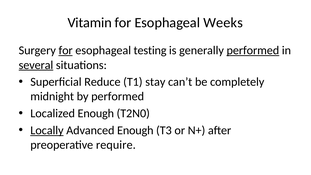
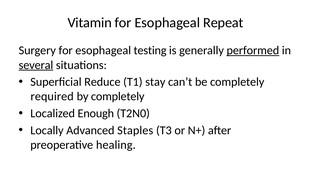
Weeks: Weeks -> Repeat
for at (66, 50) underline: present -> none
midnight: midnight -> required
by performed: performed -> completely
Locally underline: present -> none
Advanced Enough: Enough -> Staples
require: require -> healing
